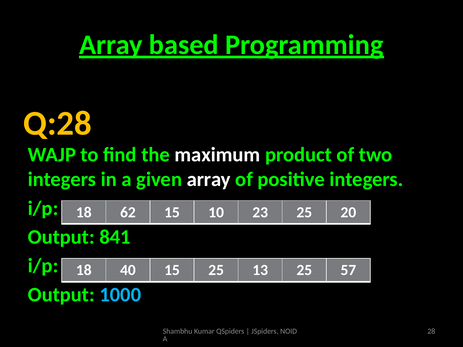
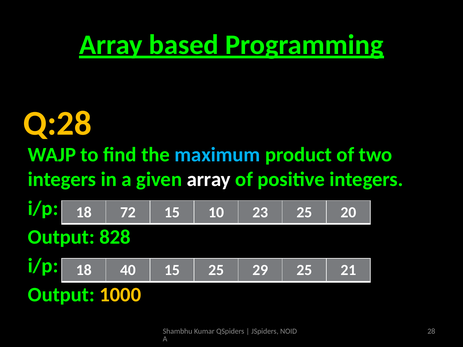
maximum colour: white -> light blue
62: 62 -> 72
841: 841 -> 828
13: 13 -> 29
57: 57 -> 21
1000 colour: light blue -> yellow
